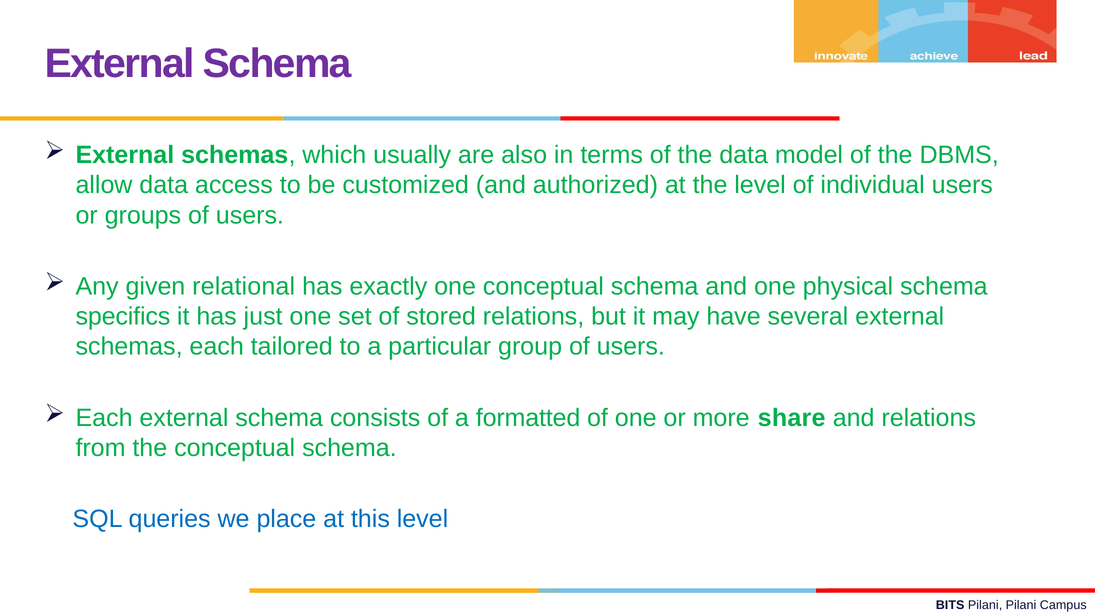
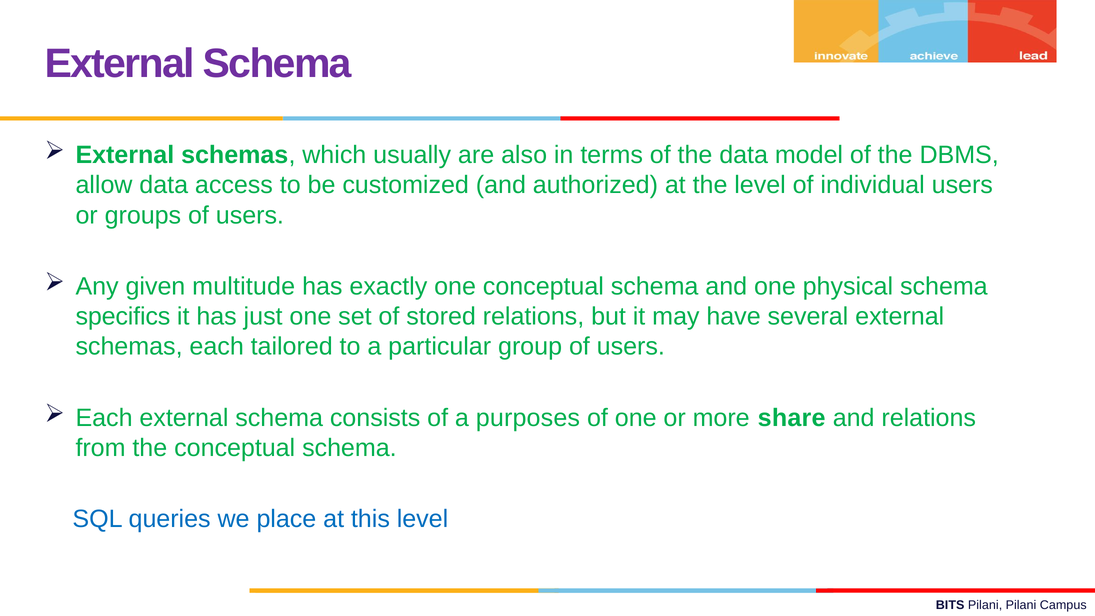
relational: relational -> multitude
formatted: formatted -> purposes
